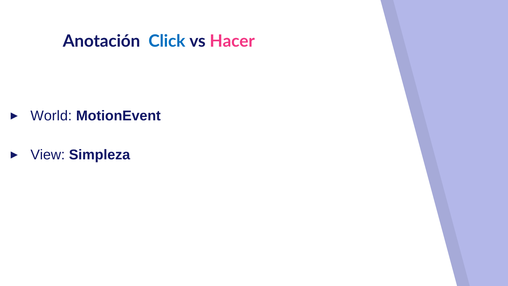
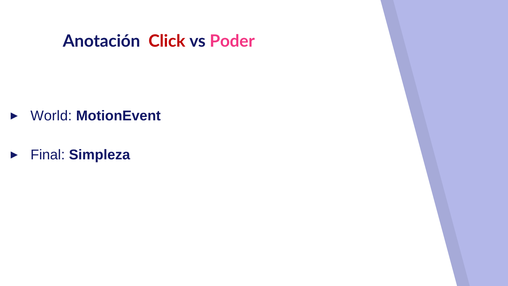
Click colour: blue -> red
Hacer: Hacer -> Poder
View: View -> Final
